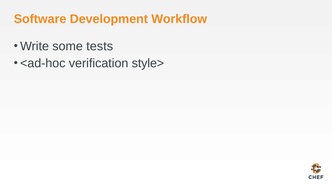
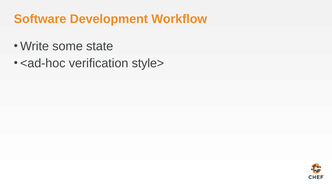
tests: tests -> state
